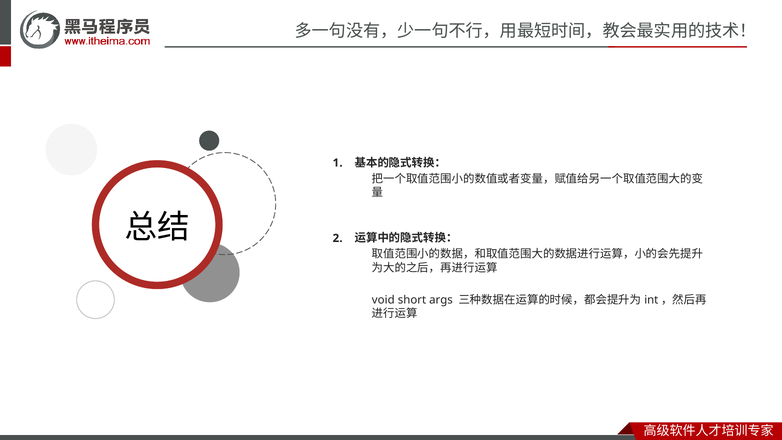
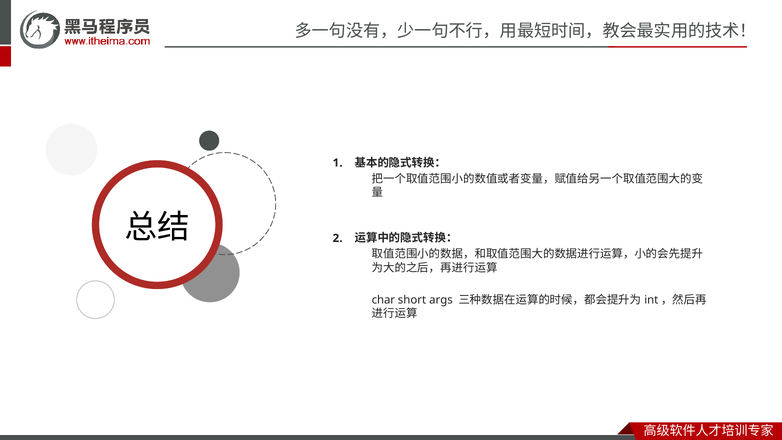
void: void -> char
